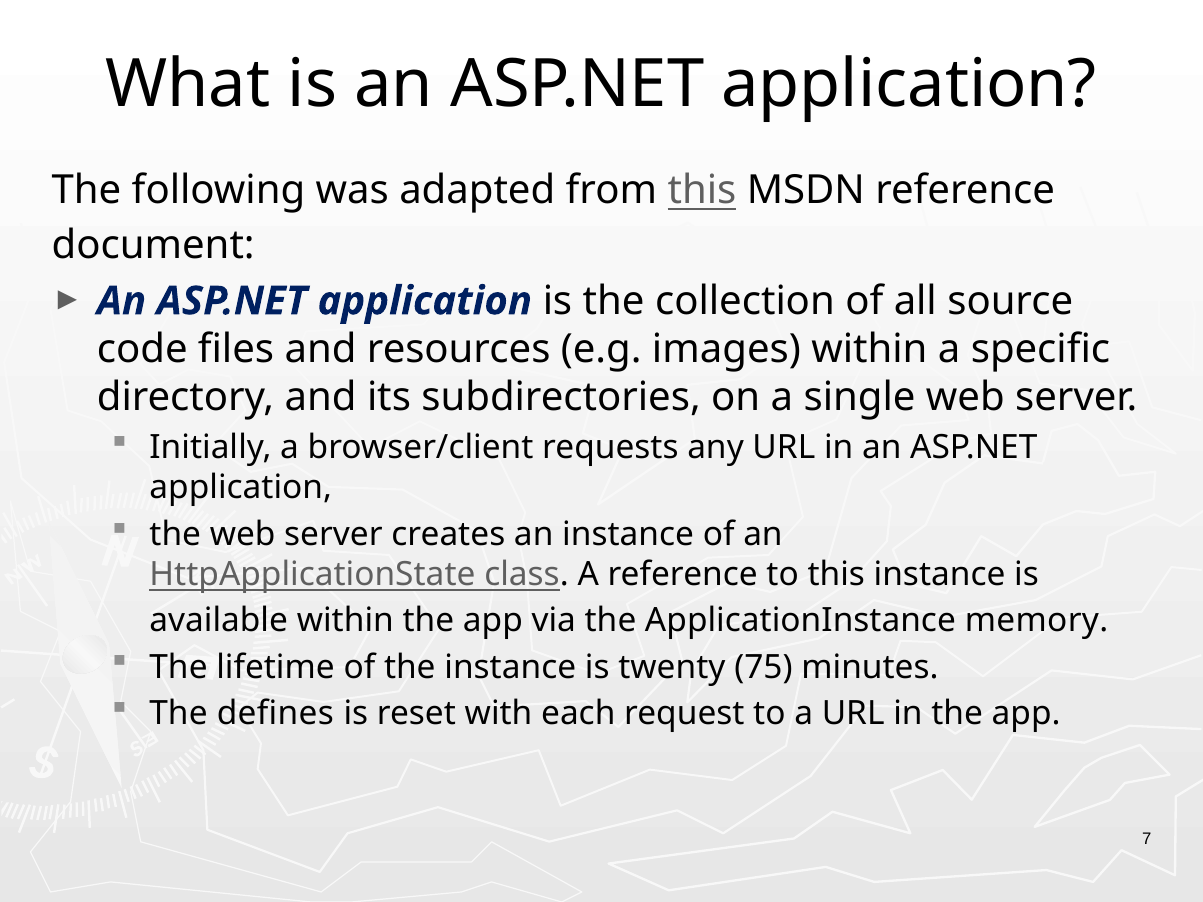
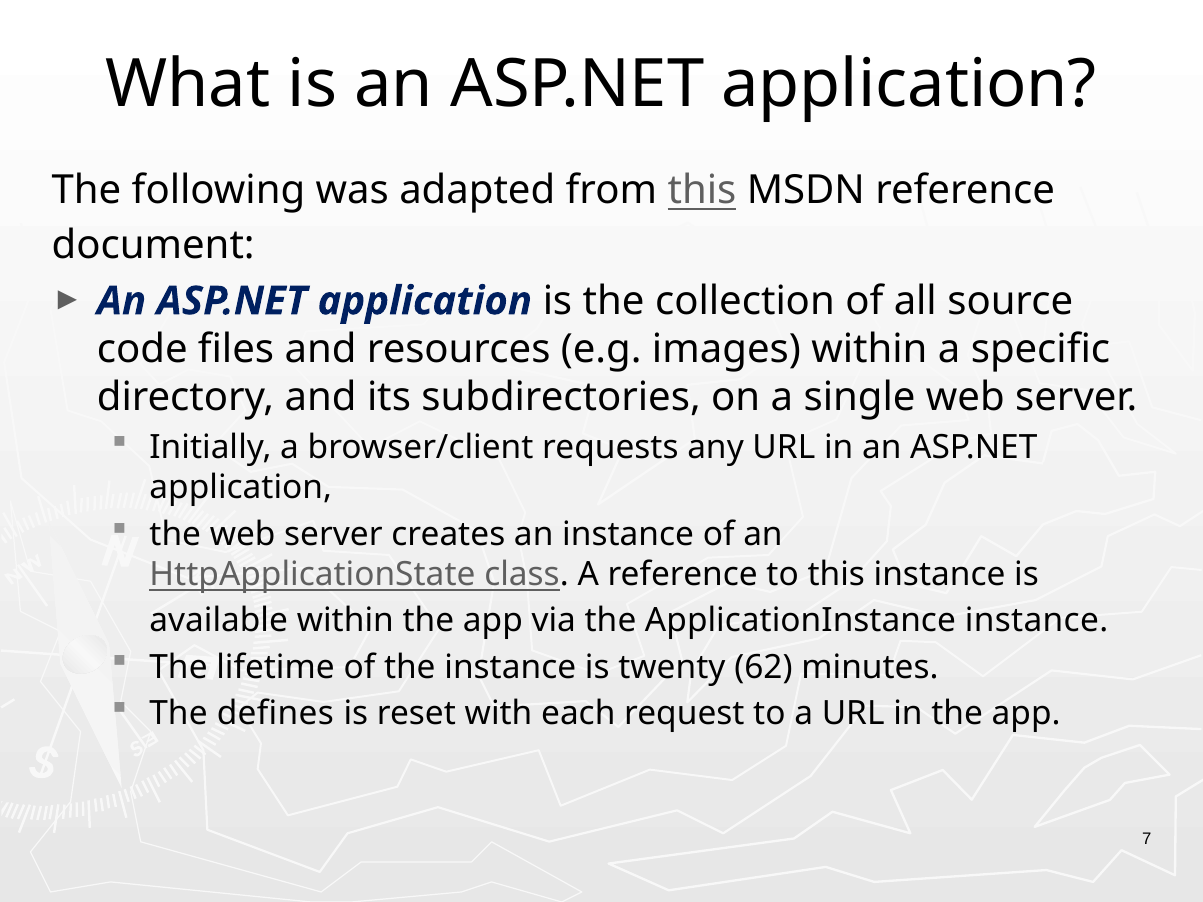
ApplicationInstance memory: memory -> instance
75: 75 -> 62
